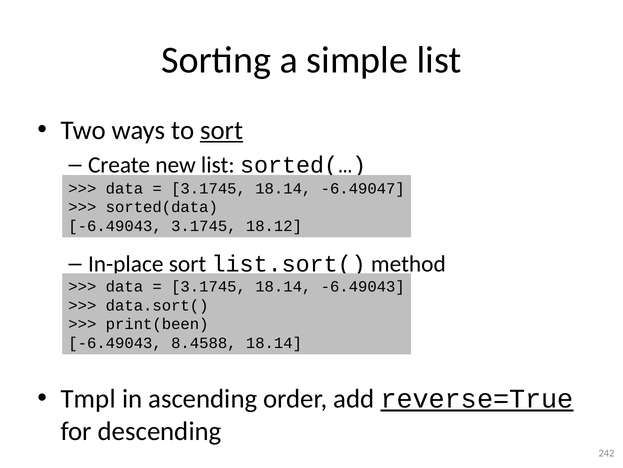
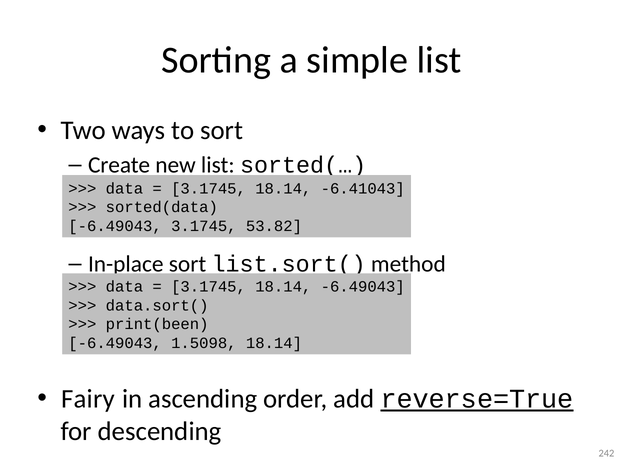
sort at (222, 130) underline: present -> none
-6.49047: -6.49047 -> -6.41043
18.12: 18.12 -> 53.82
8.4588: 8.4588 -> 1.5098
Tmpl: Tmpl -> Fairy
